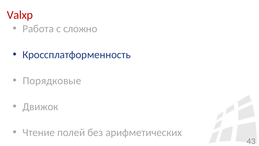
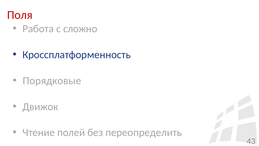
Valxp: Valxp -> Поля
арифметических: арифметических -> переопределить
